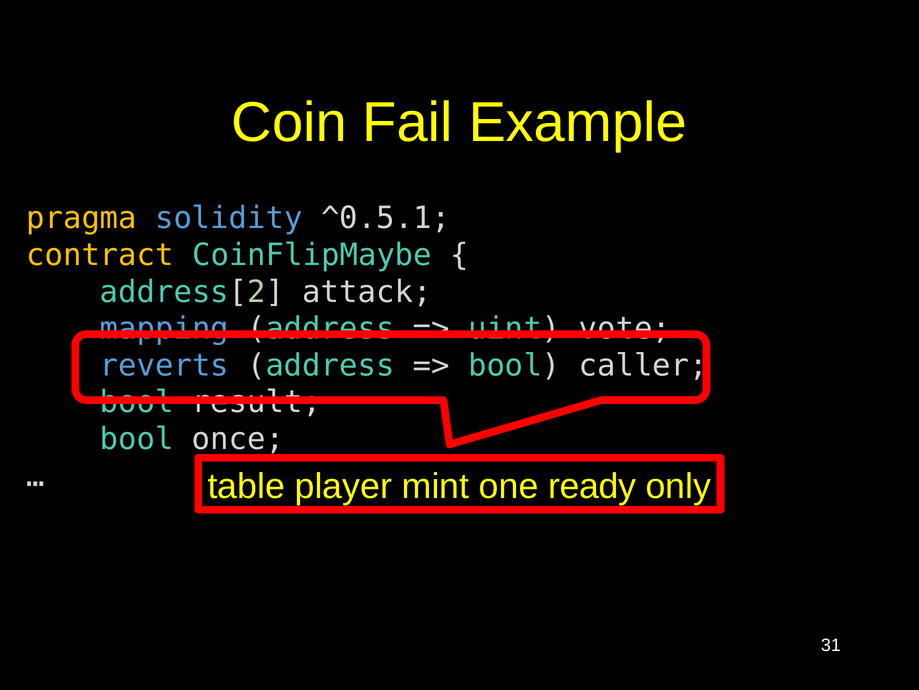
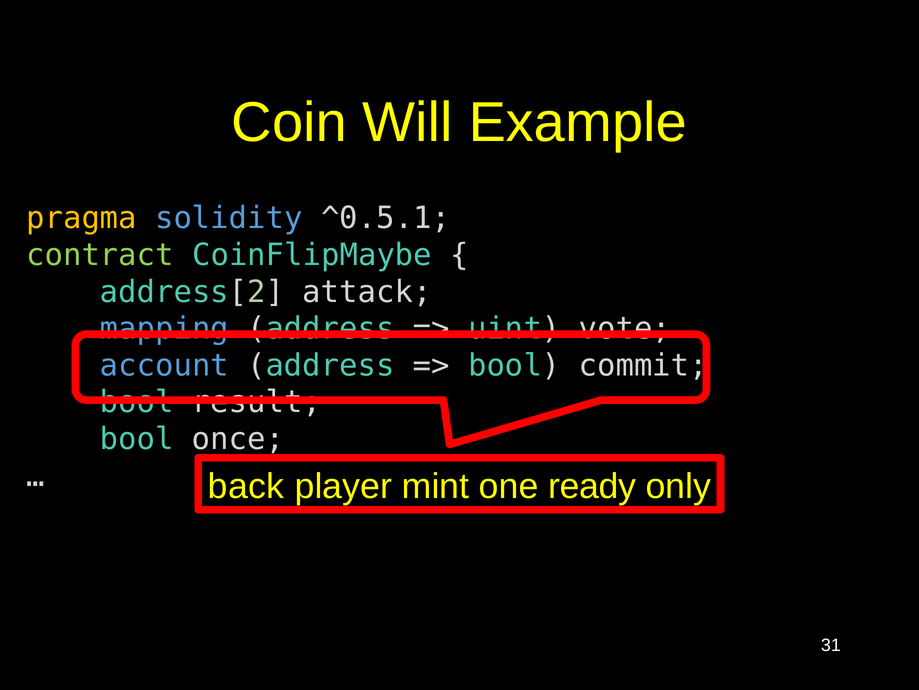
Fail: Fail -> Will
contract colour: yellow -> light green
reverts: reverts -> account
caller: caller -> commit
table: table -> back
